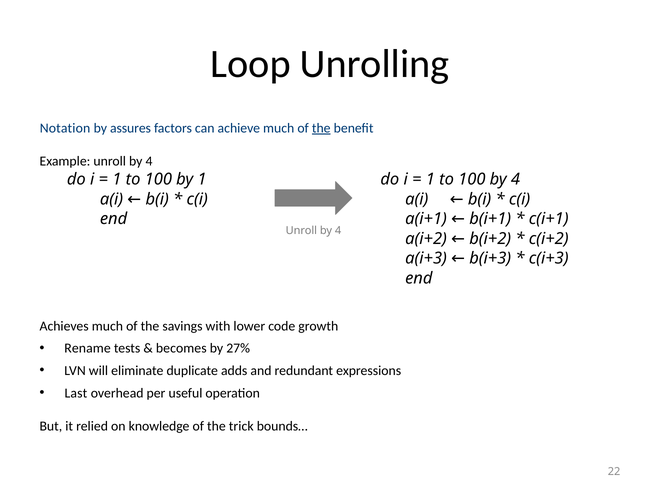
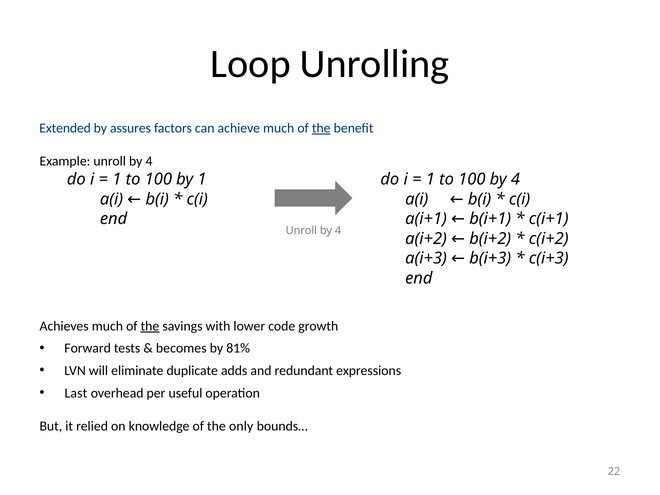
Notation: Notation -> Extended
the at (150, 326) underline: none -> present
Rename: Rename -> Forward
27%: 27% -> 81%
trick: trick -> only
